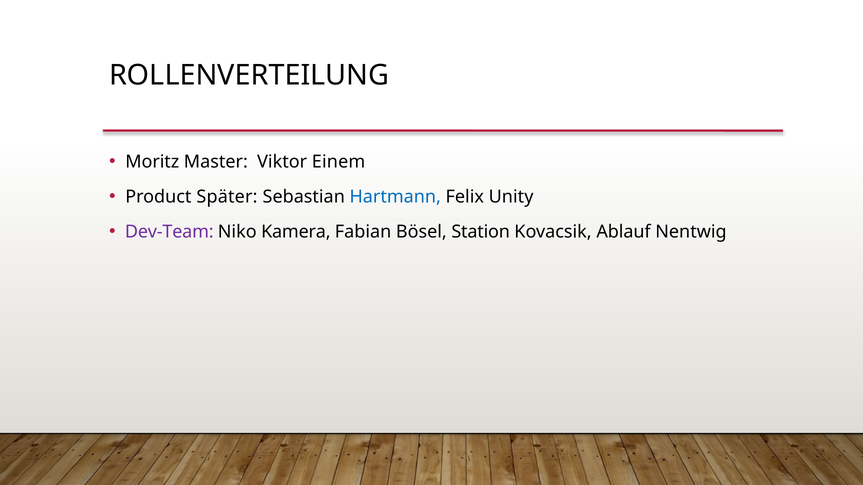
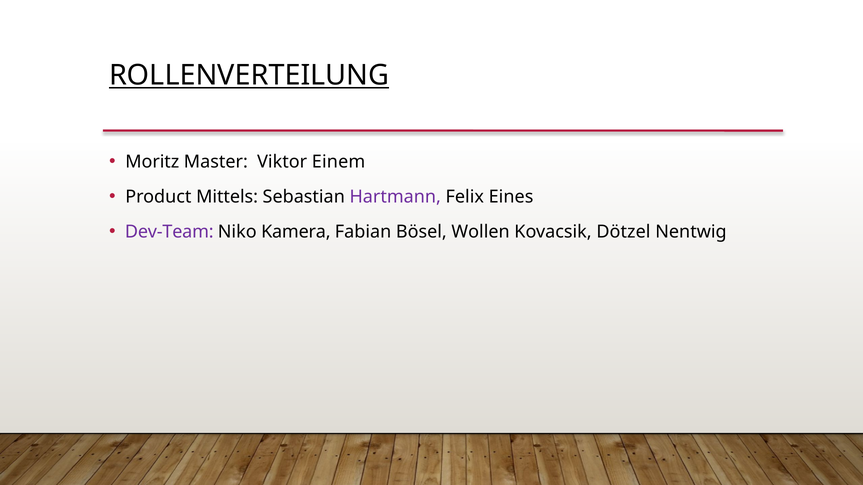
ROLLENVERTEILUNG underline: none -> present
Später: Später -> Mittels
Hartmann colour: blue -> purple
Unity: Unity -> Eines
Station: Station -> Wollen
Ablauf: Ablauf -> Dötzel
